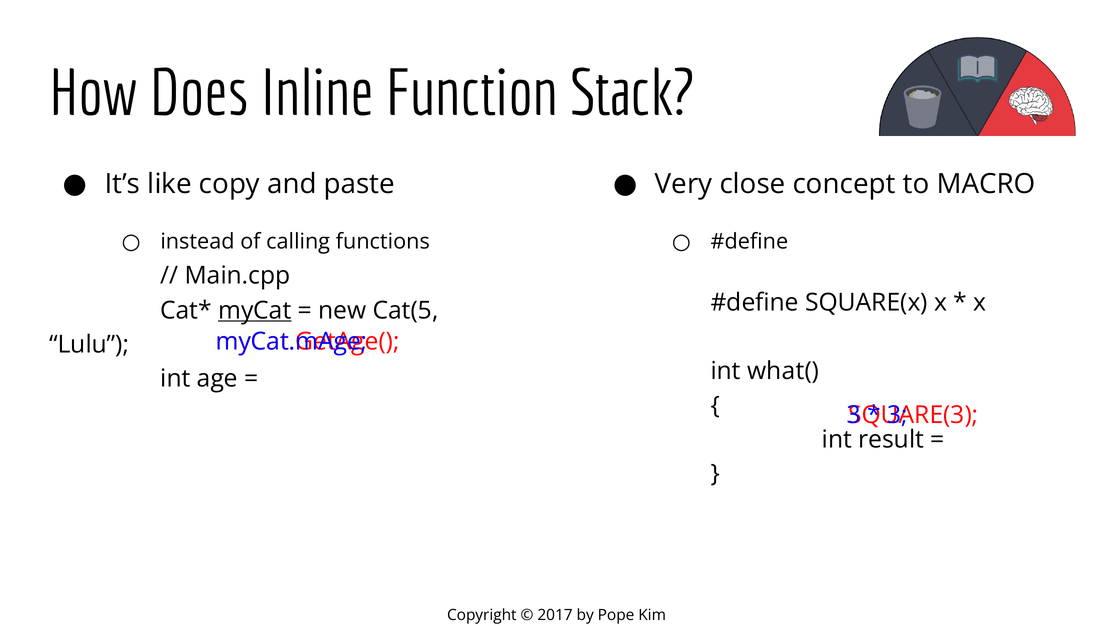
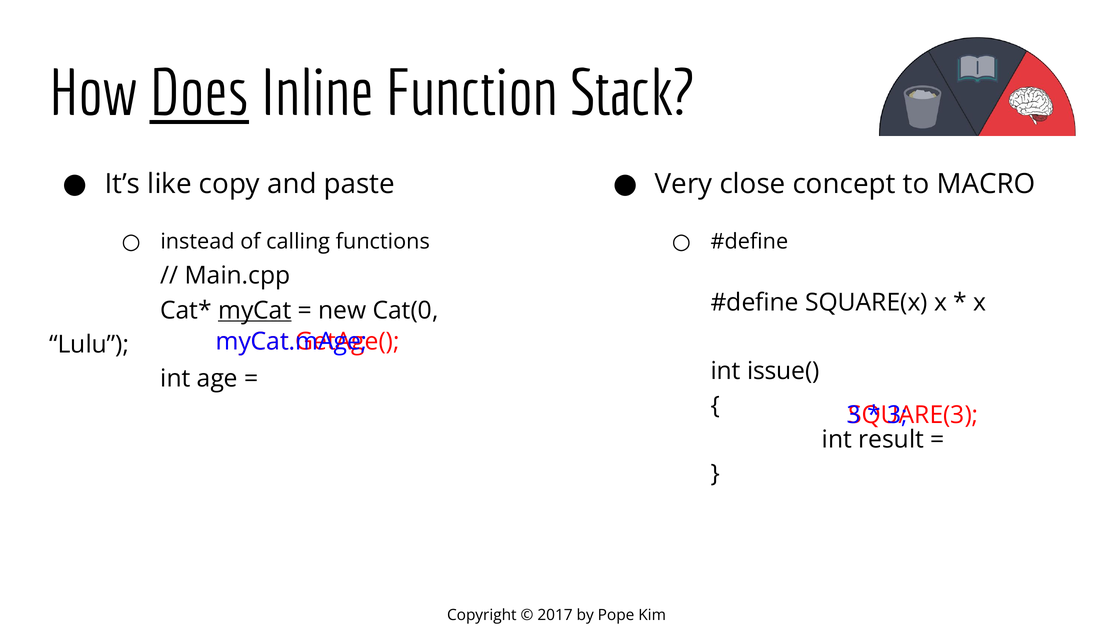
Does underline: none -> present
Cat(5: Cat(5 -> Cat(0
what(: what( -> issue(
